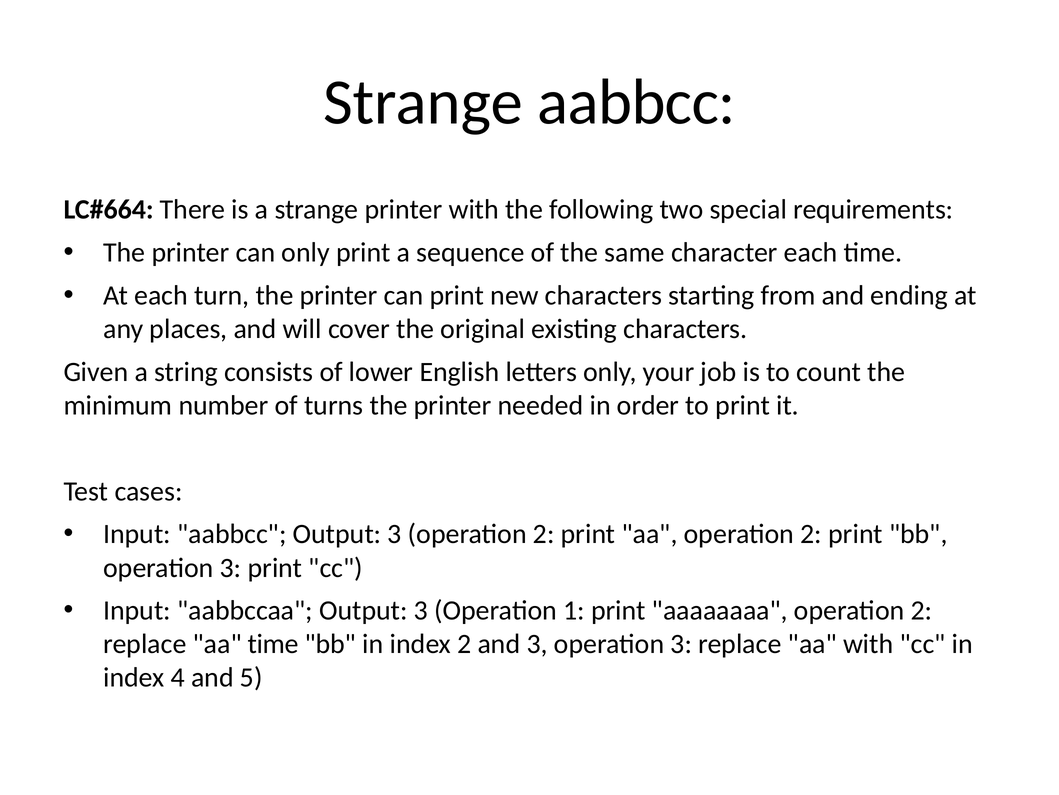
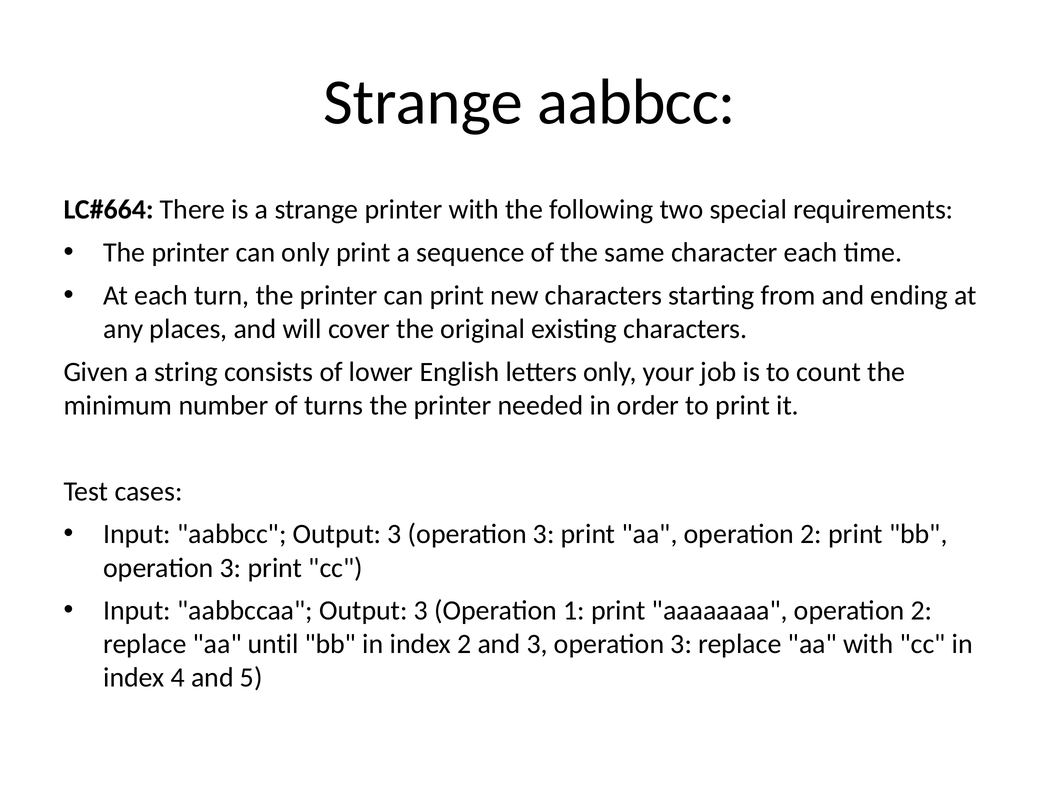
Output 3 operation 2: 2 -> 3
aa time: time -> until
